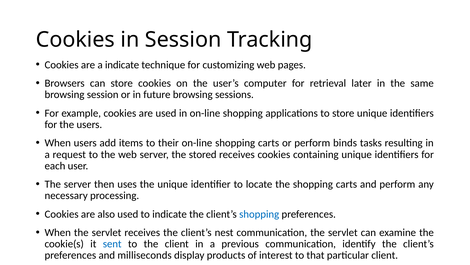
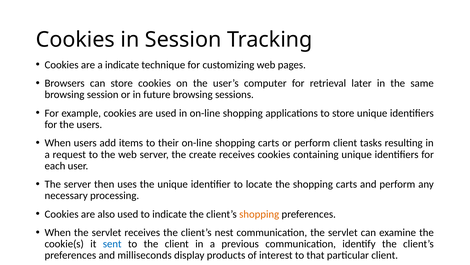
perform binds: binds -> client
stored: stored -> create
shopping at (259, 214) colour: blue -> orange
